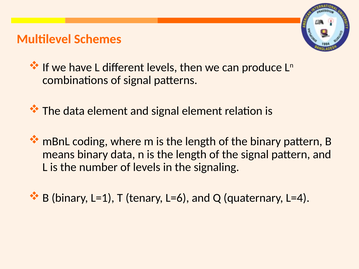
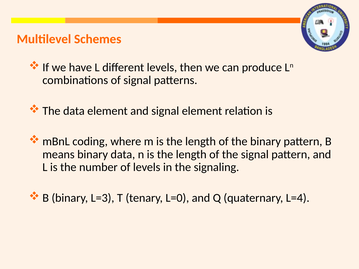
L=1: L=1 -> L=3
L=6: L=6 -> L=0
